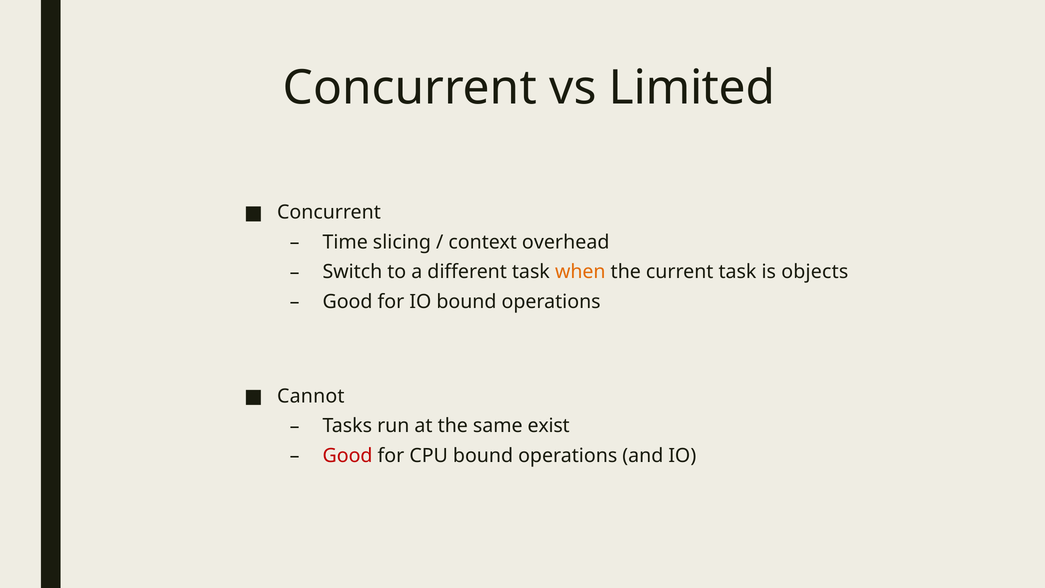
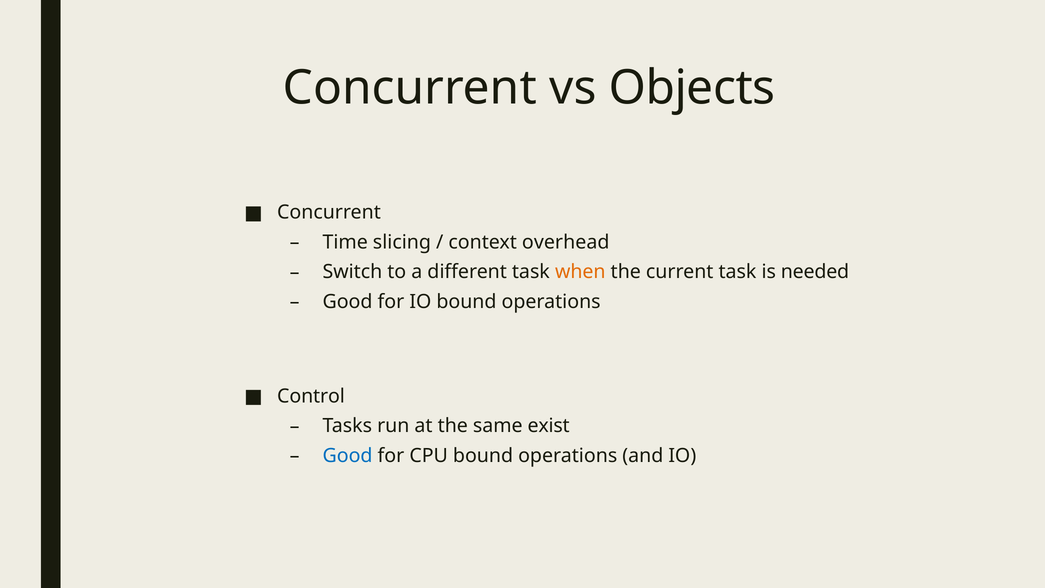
Limited: Limited -> Objects
objects: objects -> needed
Cannot: Cannot -> Control
Good at (348, 455) colour: red -> blue
